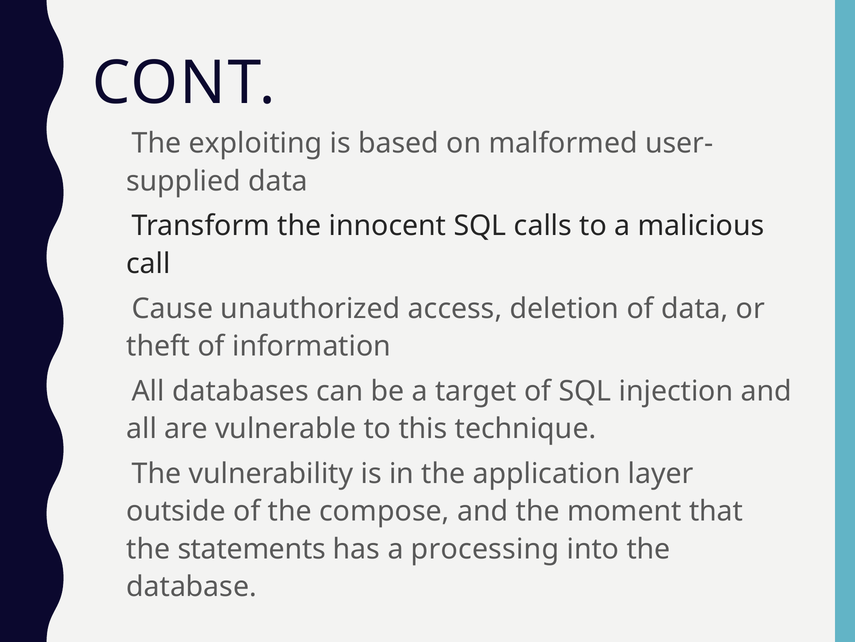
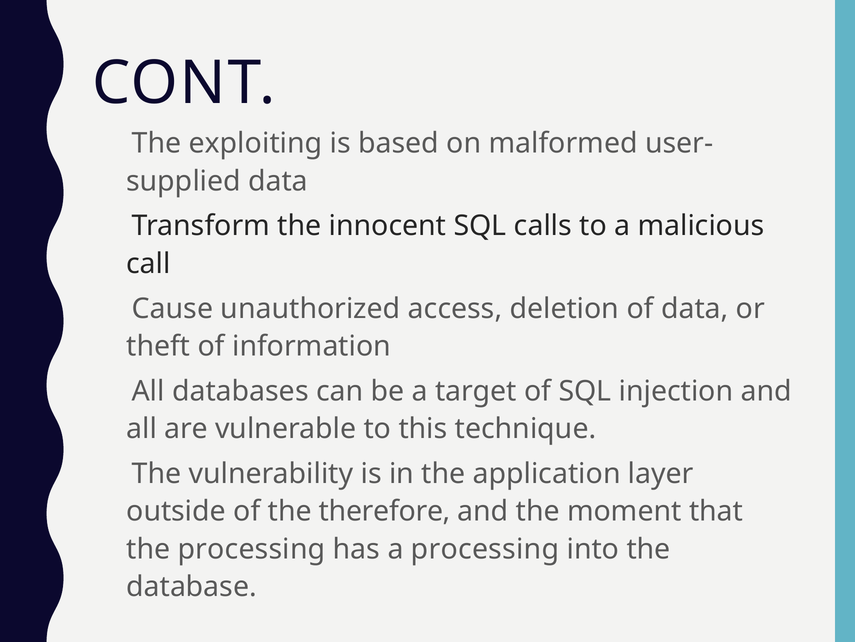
compose: compose -> therefore
the statements: statements -> processing
